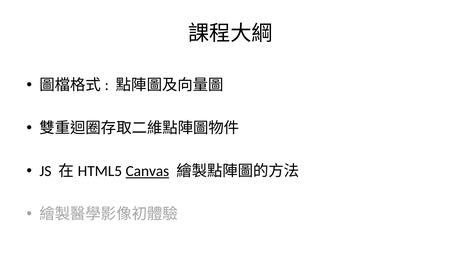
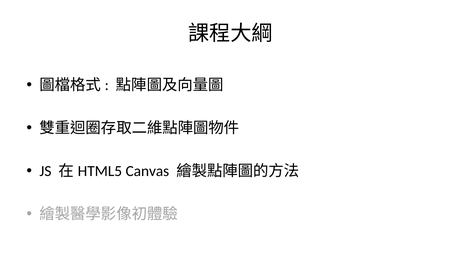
Canvas underline: present -> none
